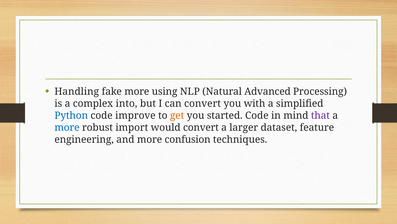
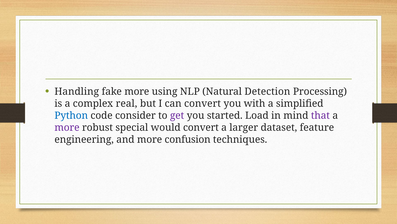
Advanced: Advanced -> Detection
into: into -> real
improve: improve -> consider
get colour: orange -> purple
started Code: Code -> Load
more at (67, 127) colour: blue -> purple
import: import -> special
